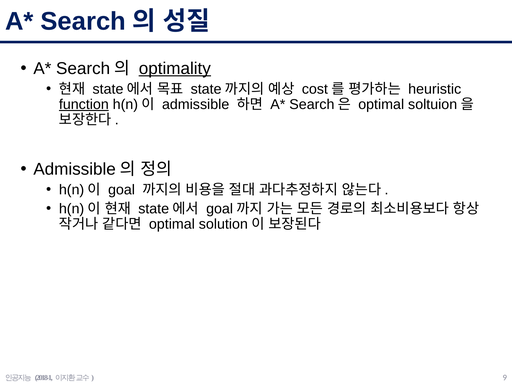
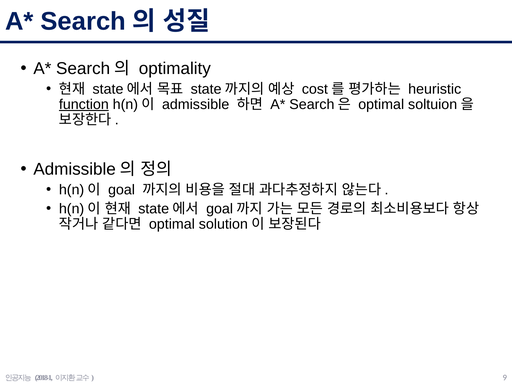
optimality underline: present -> none
